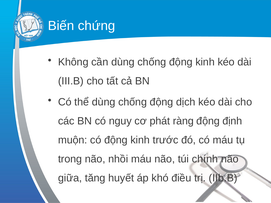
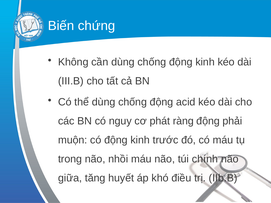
dịch: dịch -> acid
định: định -> phải
